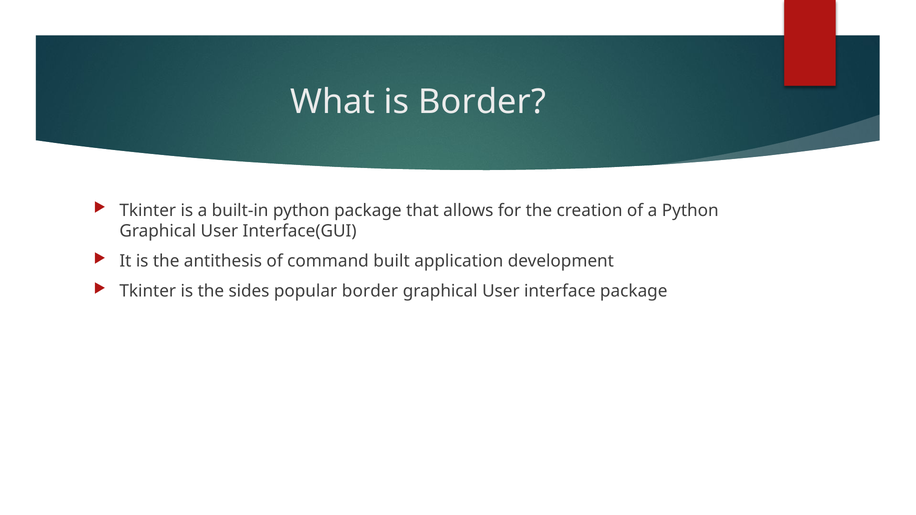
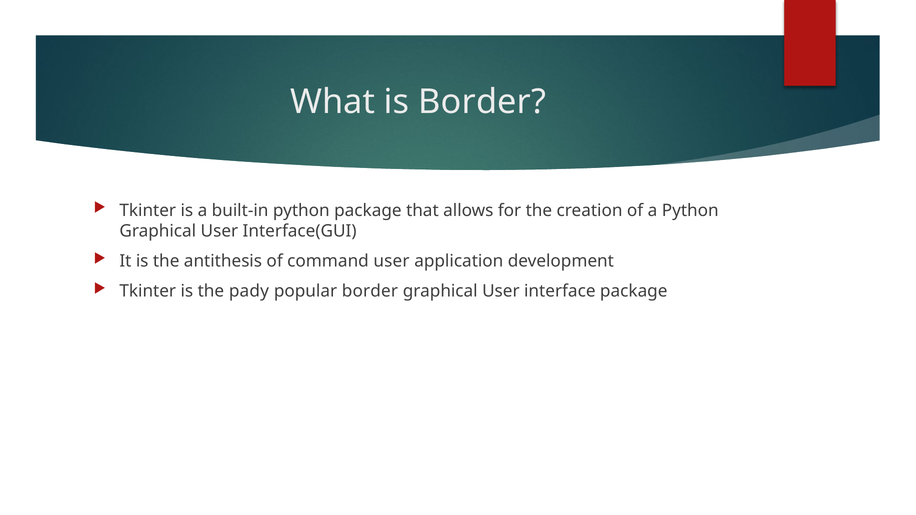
command built: built -> user
sides: sides -> pady
